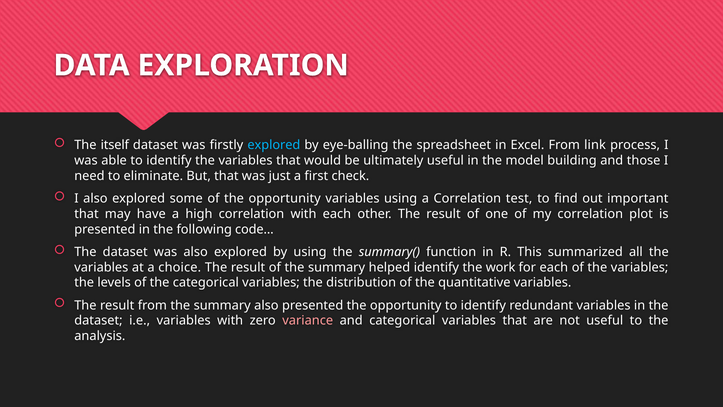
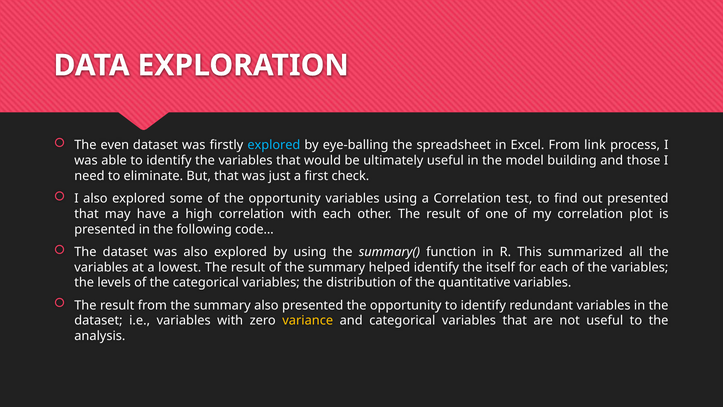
itself: itself -> even
out important: important -> presented
choice: choice -> lowest
work: work -> itself
variance colour: pink -> yellow
